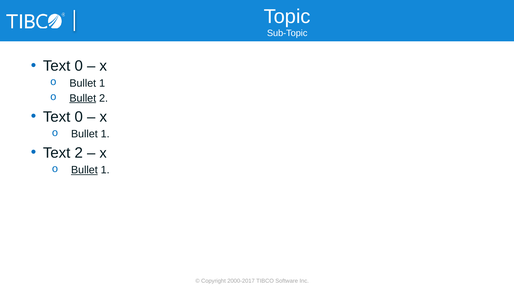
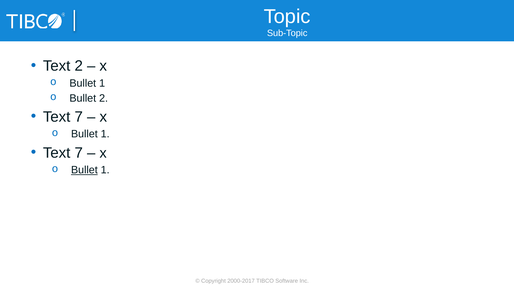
0 at (79, 66): 0 -> 2
Bullet at (83, 98) underline: present -> none
0 at (79, 117): 0 -> 7
2 at (79, 153): 2 -> 7
